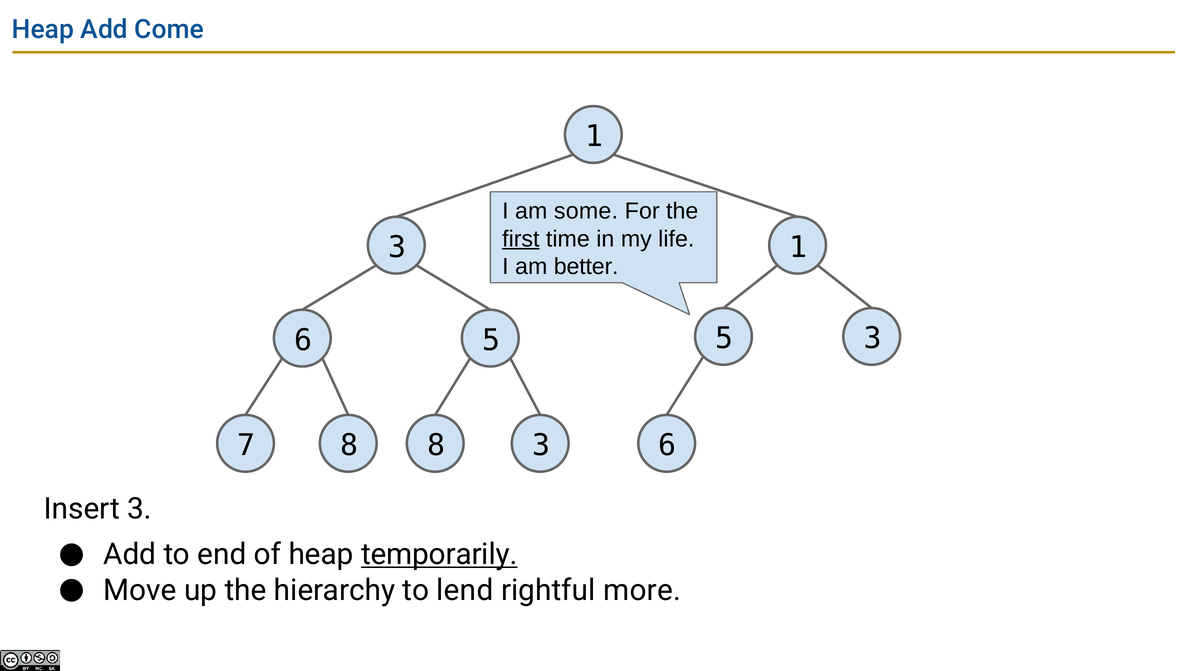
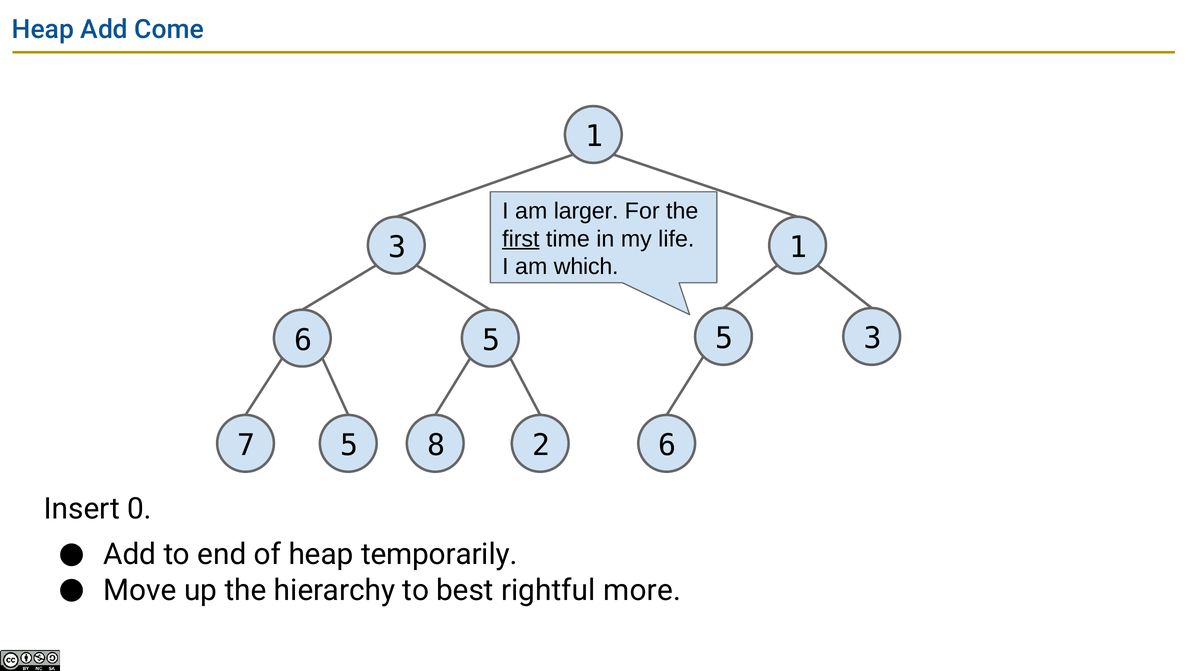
some: some -> larger
better: better -> which
7 8: 8 -> 5
8 3: 3 -> 2
Insert 3: 3 -> 0
temporarily underline: present -> none
lend: lend -> best
